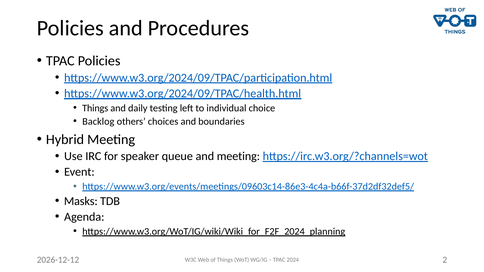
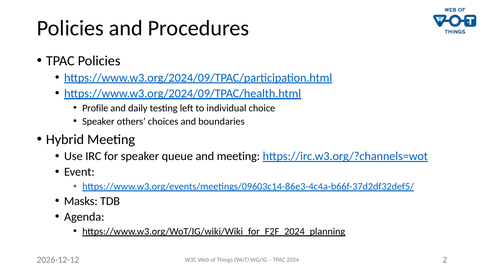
Things at (95, 108): Things -> Profile
Backlog at (98, 122): Backlog -> Speaker
